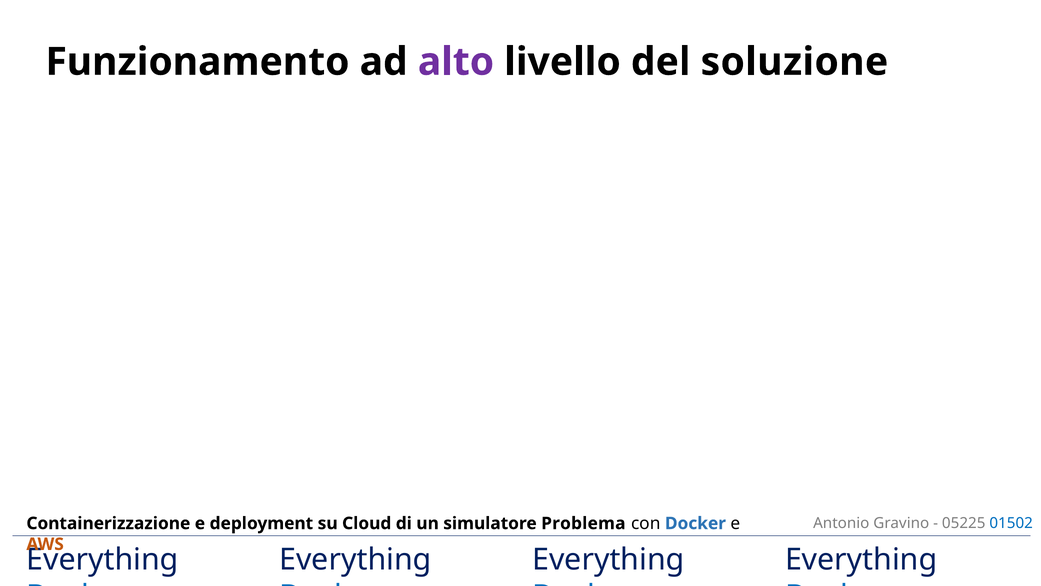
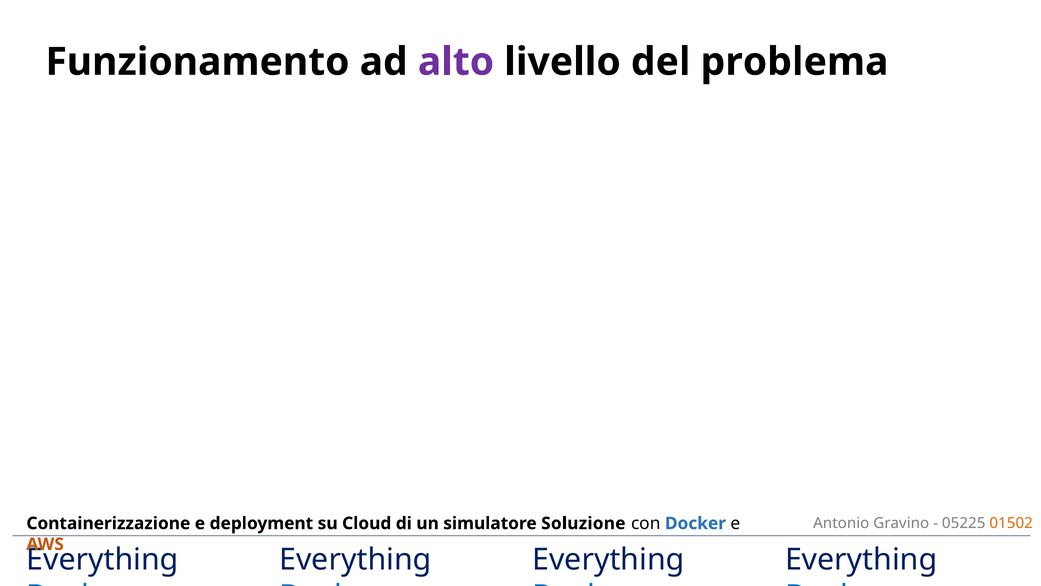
soluzione: soluzione -> problema
01502 colour: blue -> orange
Problema: Problema -> Soluzione
